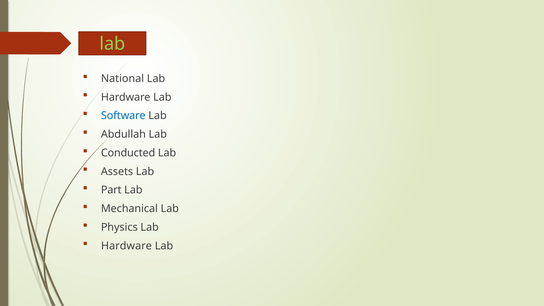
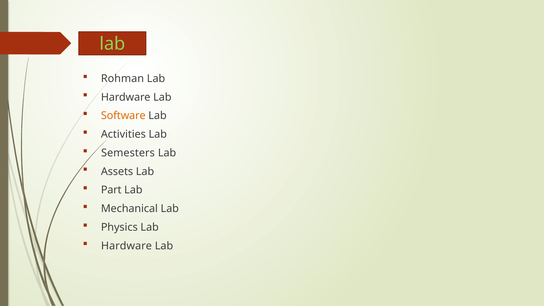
National: National -> Rohman
Software colour: blue -> orange
Abdullah: Abdullah -> Activities
Conducted: Conducted -> Semesters
